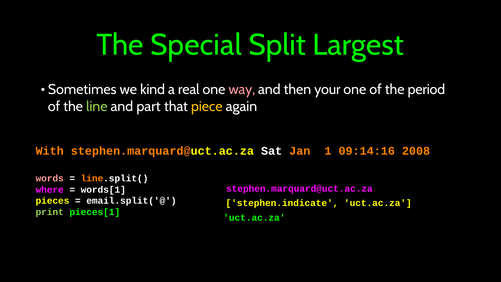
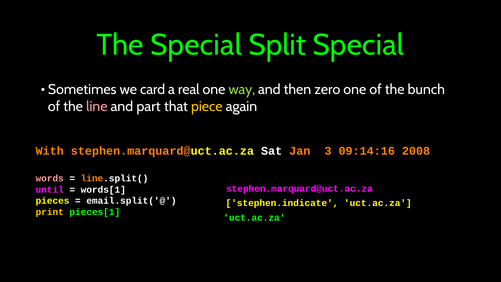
Split Largest: Largest -> Special
kind: kind -> card
way colour: pink -> light green
your: your -> zero
period: period -> bunch
line colour: light green -> pink
1: 1 -> 3
where: where -> until
print at (50, 212) colour: light green -> yellow
